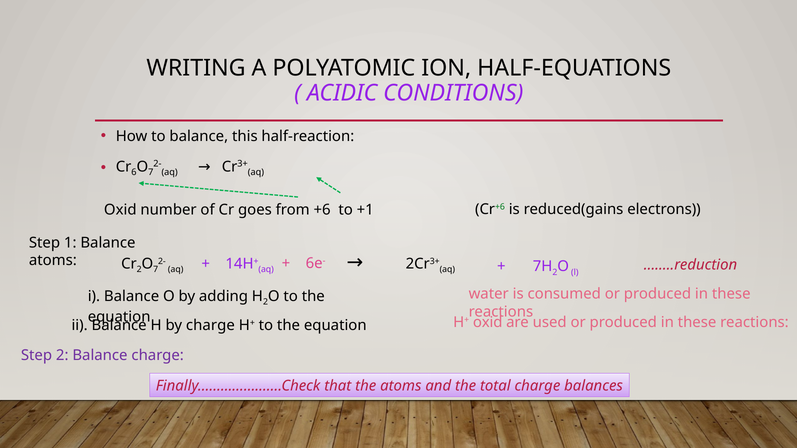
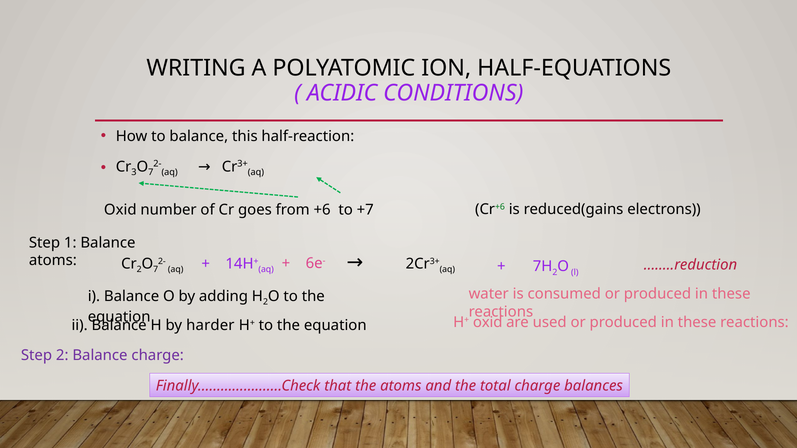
6: 6 -> 3
+1: +1 -> +7
by charge: charge -> harder
